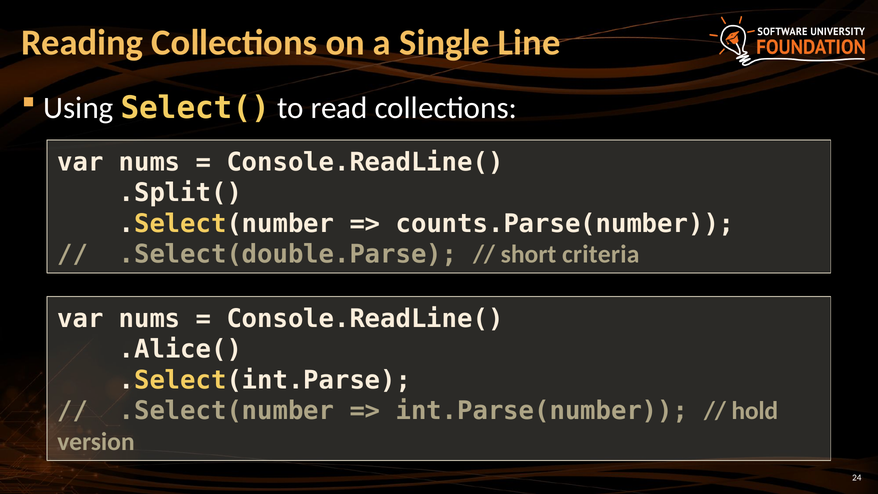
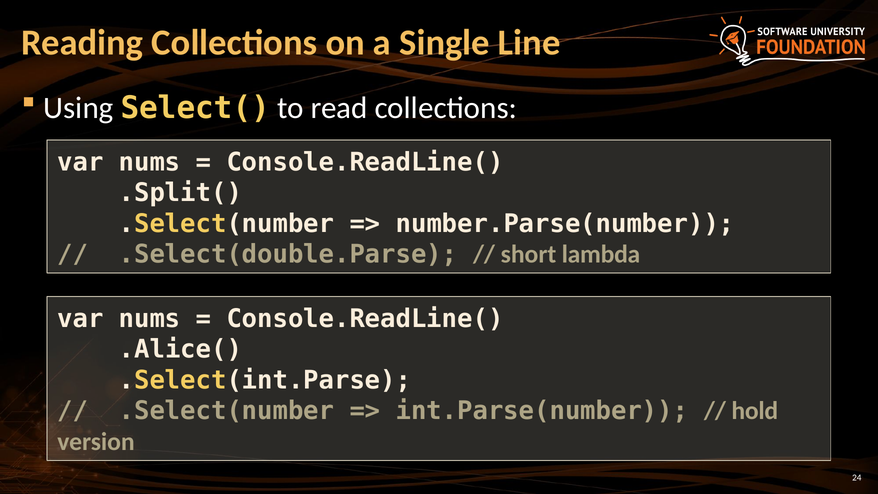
counts.Parse(number: counts.Parse(number -> number.Parse(number
criteria: criteria -> lambda
